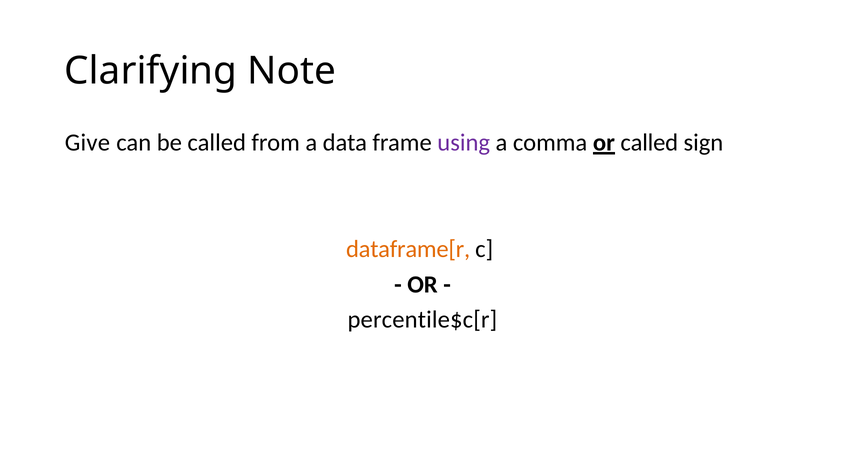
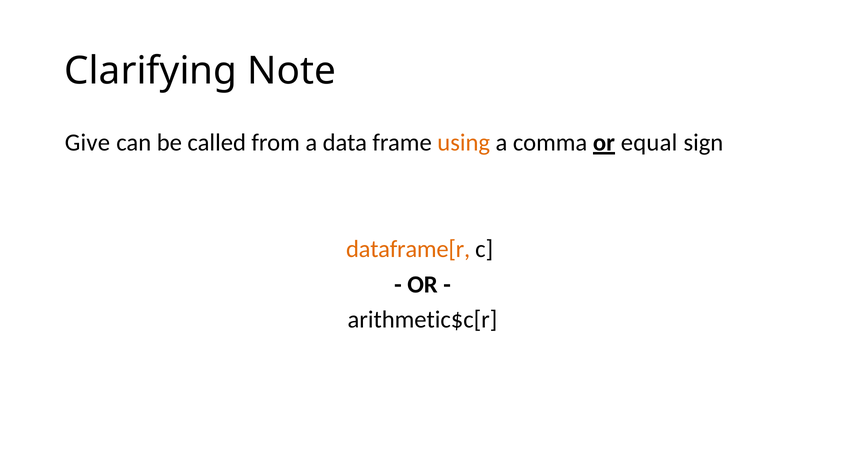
using colour: purple -> orange
or called: called -> equal
percentile$c[r: percentile$c[r -> arithmetic$c[r
